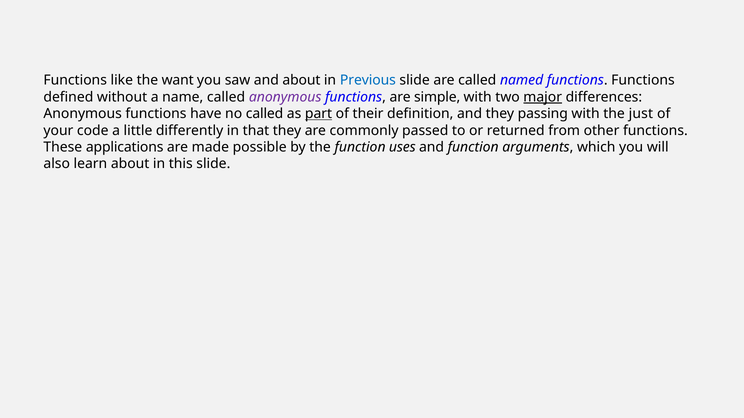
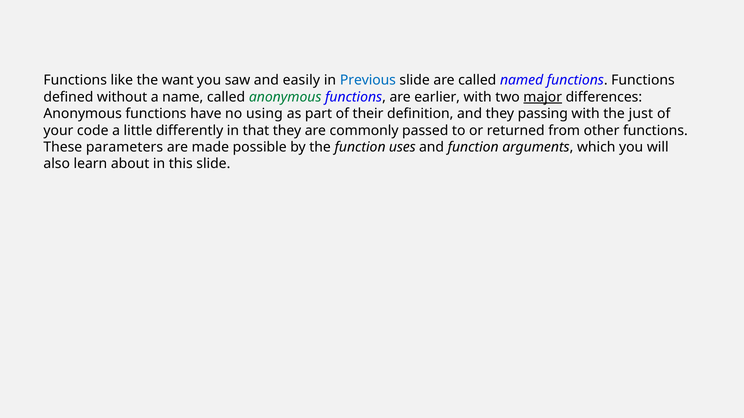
and about: about -> easily
anonymous at (285, 97) colour: purple -> green
simple: simple -> earlier
no called: called -> using
part underline: present -> none
applications: applications -> parameters
